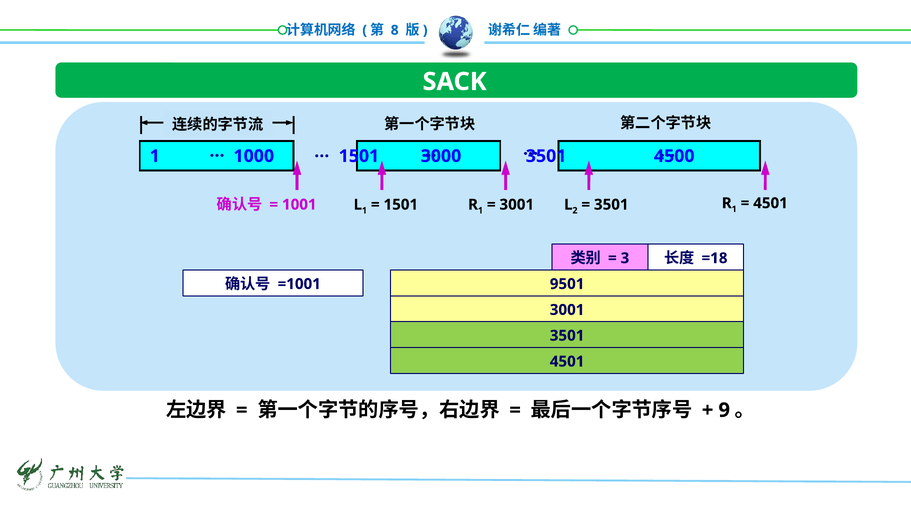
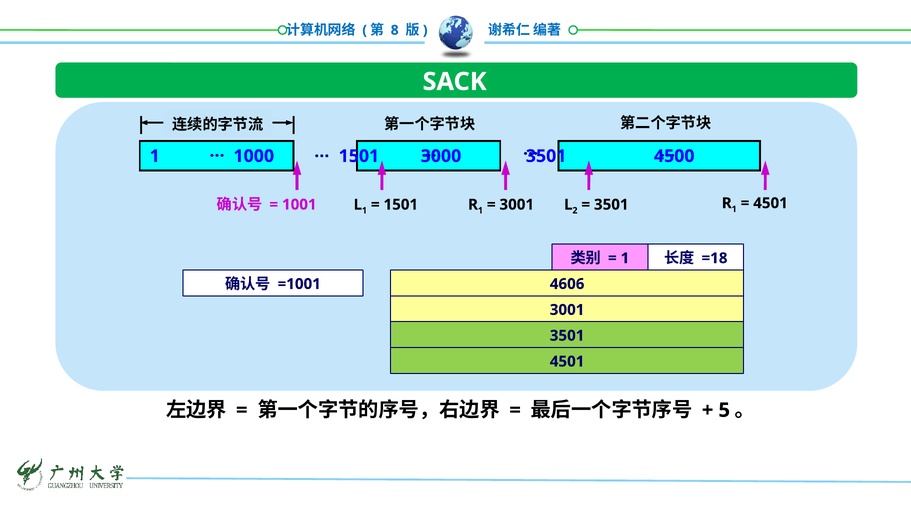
3 at (625, 258): 3 -> 1
9501: 9501 -> 4606
9: 9 -> 5
